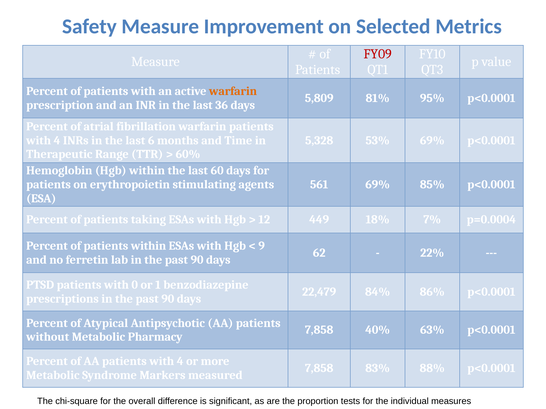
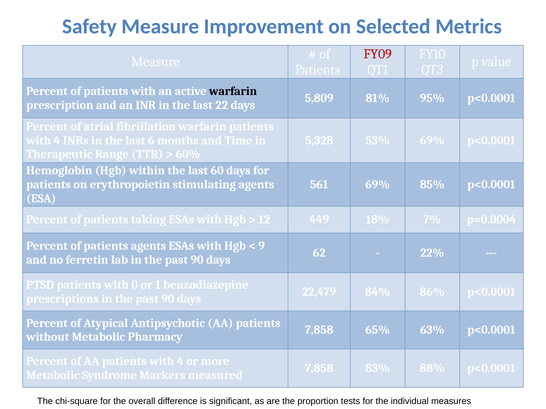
warfarin at (233, 91) colour: orange -> black
36: 36 -> 22
patients within: within -> agents
40%: 40% -> 65%
